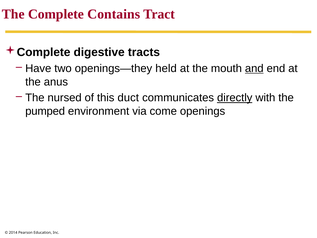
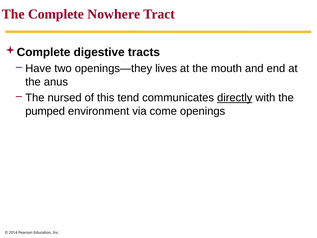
Contains: Contains -> Nowhere
held: held -> lives
and underline: present -> none
duct: duct -> tend
